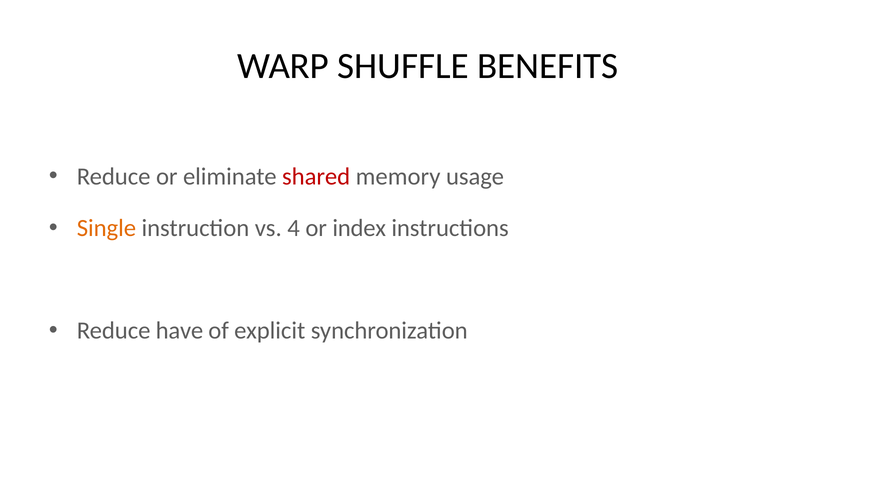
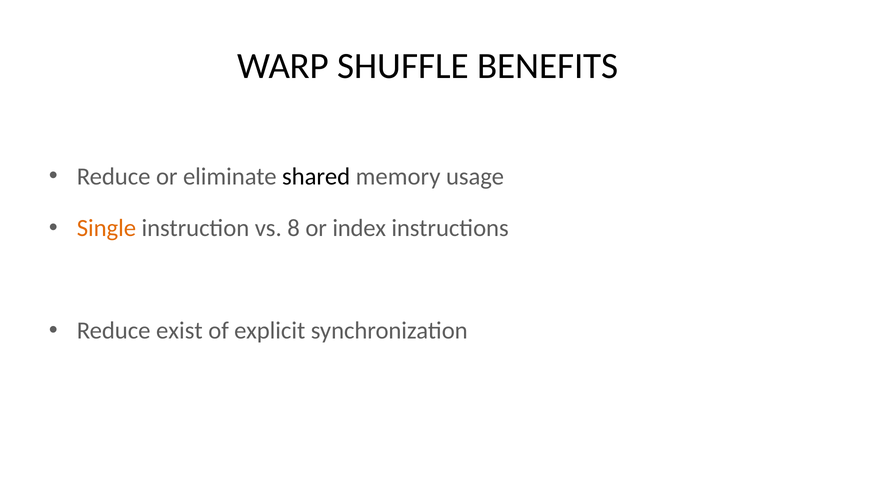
shared colour: red -> black
4: 4 -> 8
have: have -> exist
